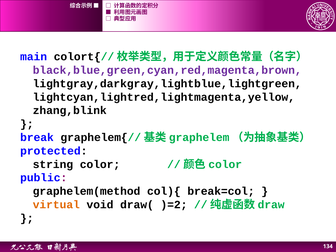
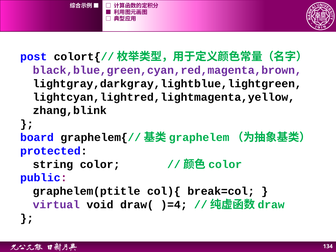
main: main -> post
break: break -> board
graphelem(method: graphelem(method -> graphelem(ptitle
virtual colour: orange -> purple
)=2: )=2 -> )=4
